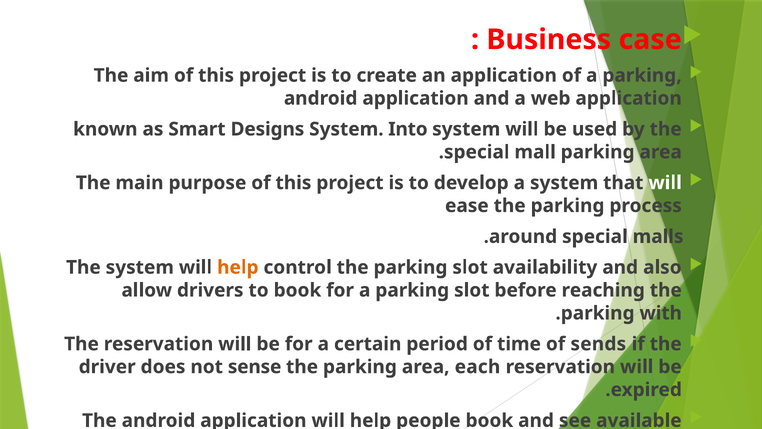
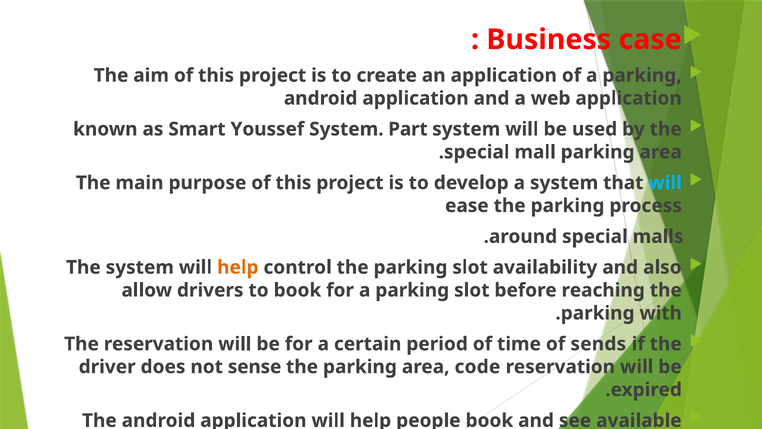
Designs: Designs -> Youssef
Into: Into -> Part
will at (665, 183) colour: white -> light blue
each: each -> code
